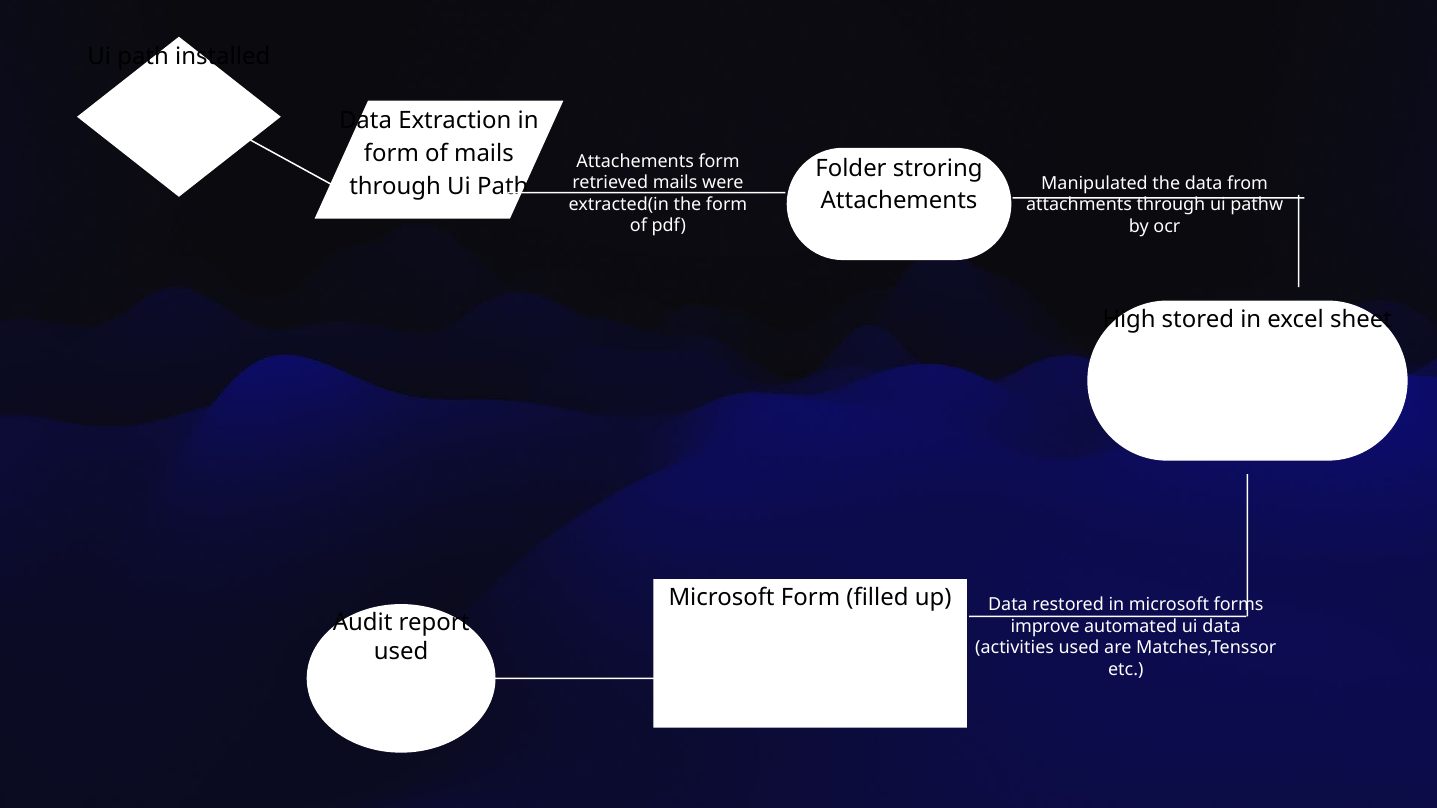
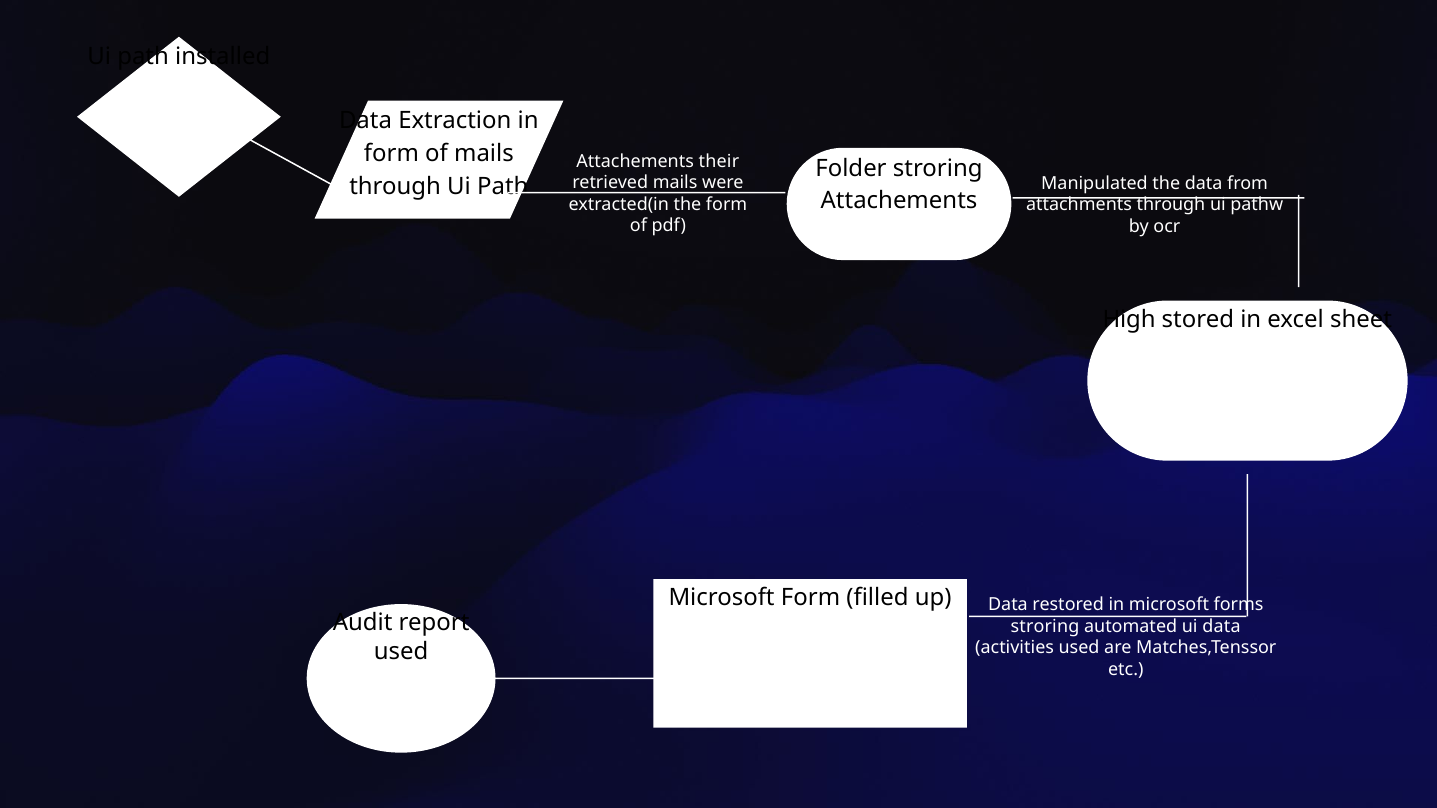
Attachements form: form -> their
improve at (1045, 627): improve -> stroring
